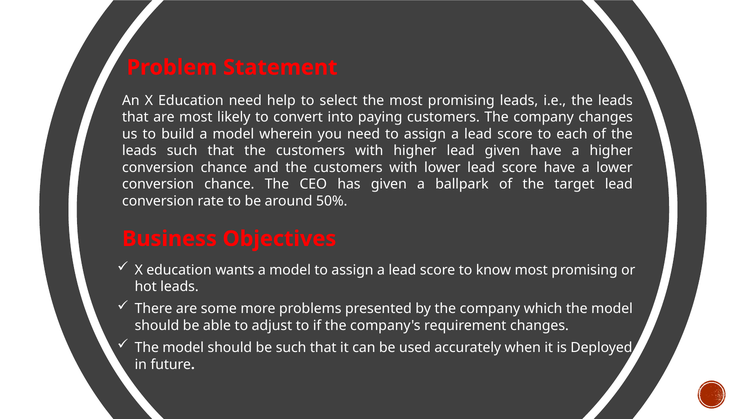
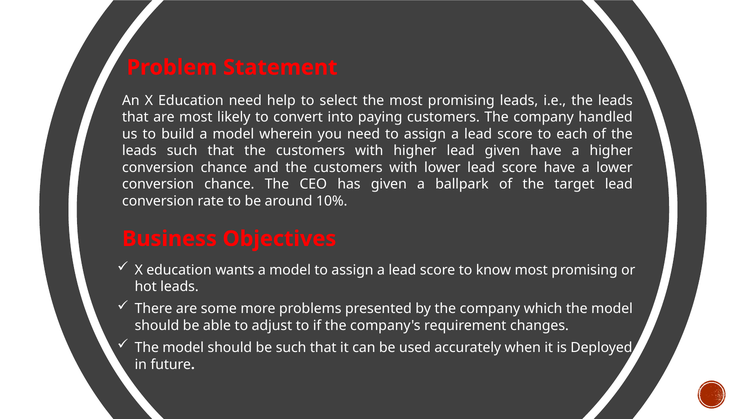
company changes: changes -> handled
50%: 50% -> 10%
